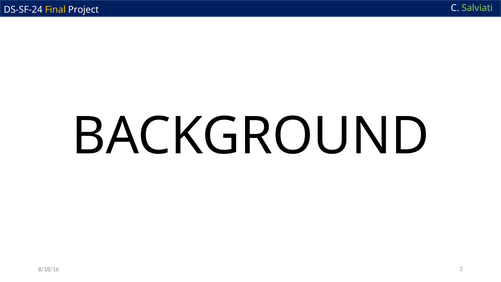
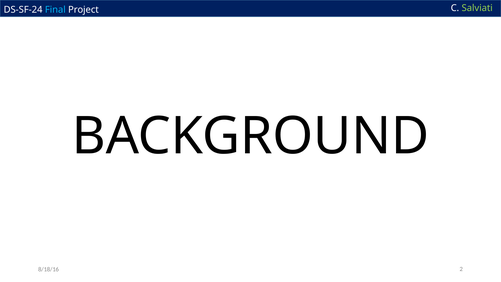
Final colour: yellow -> light blue
